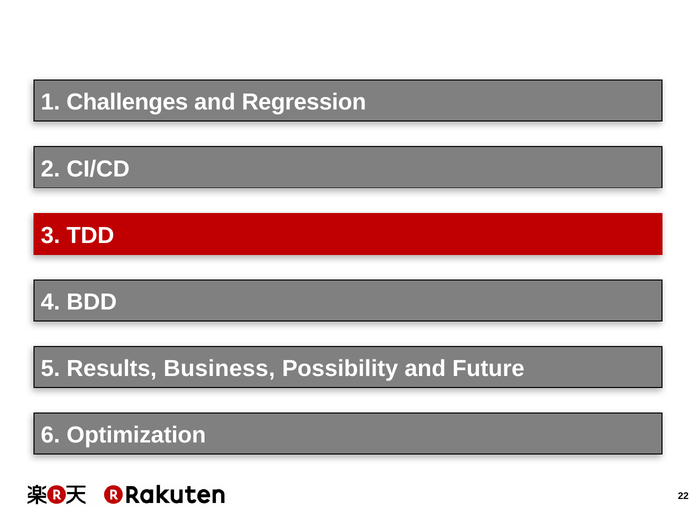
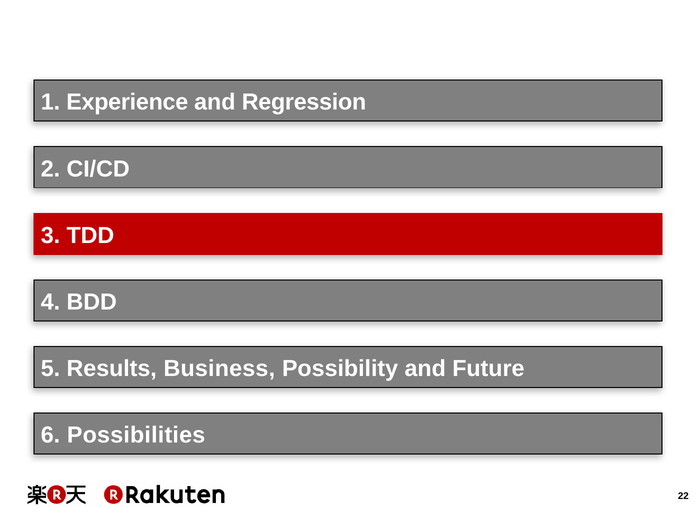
Challenges: Challenges -> Experience
Optimization: Optimization -> Possibilities
